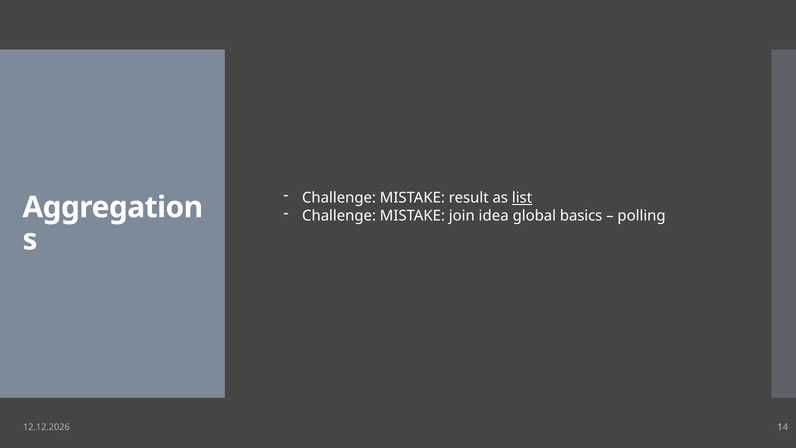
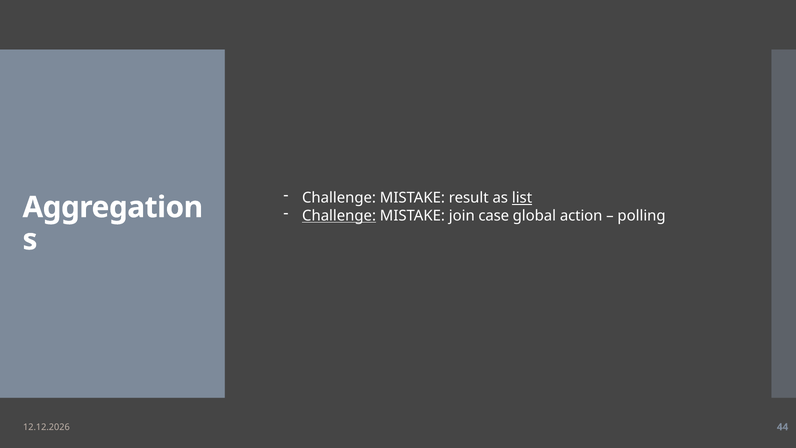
Challenge at (339, 216) underline: none -> present
idea: idea -> case
basics: basics -> action
14: 14 -> 44
